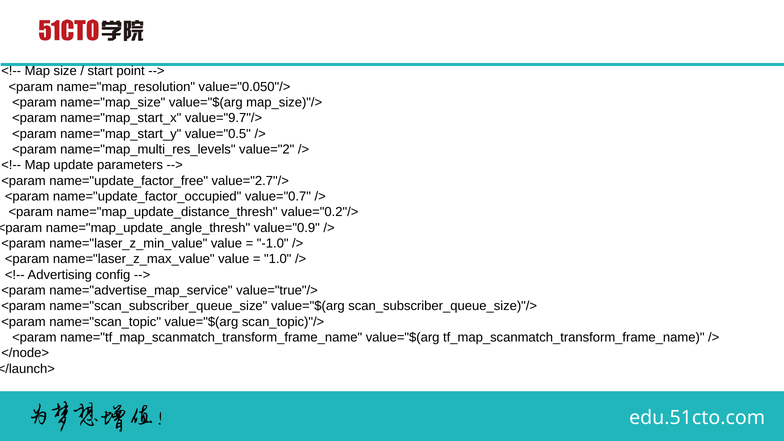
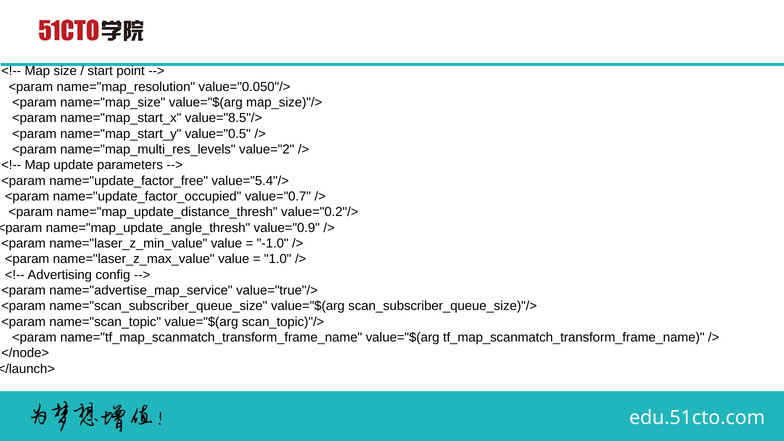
value="9.7"/>: value="9.7"/> -> value="8.5"/>
value="2.7"/>: value="2.7"/> -> value="5.4"/>
